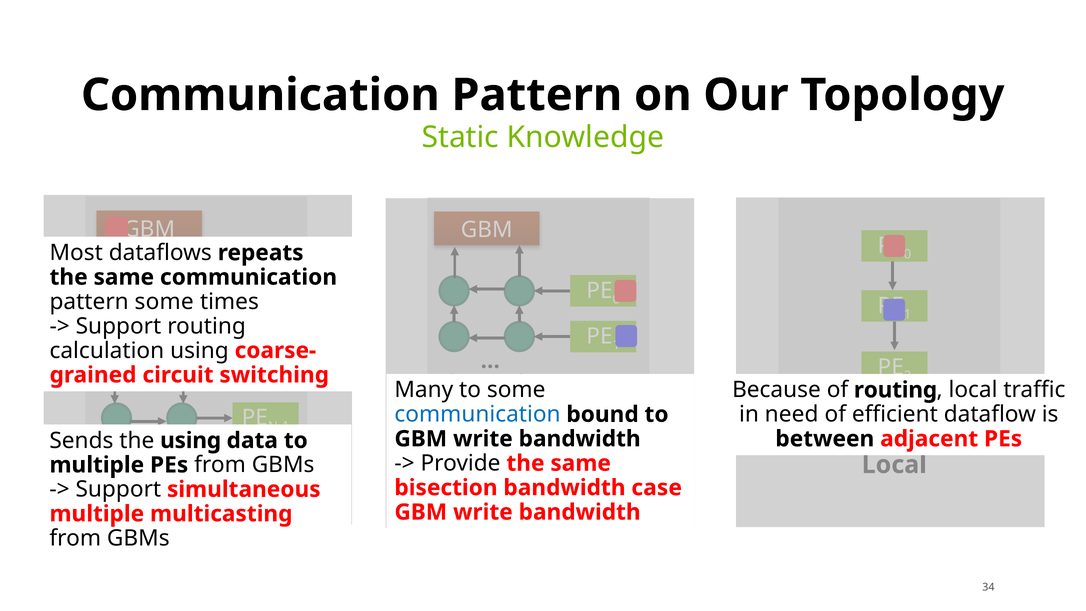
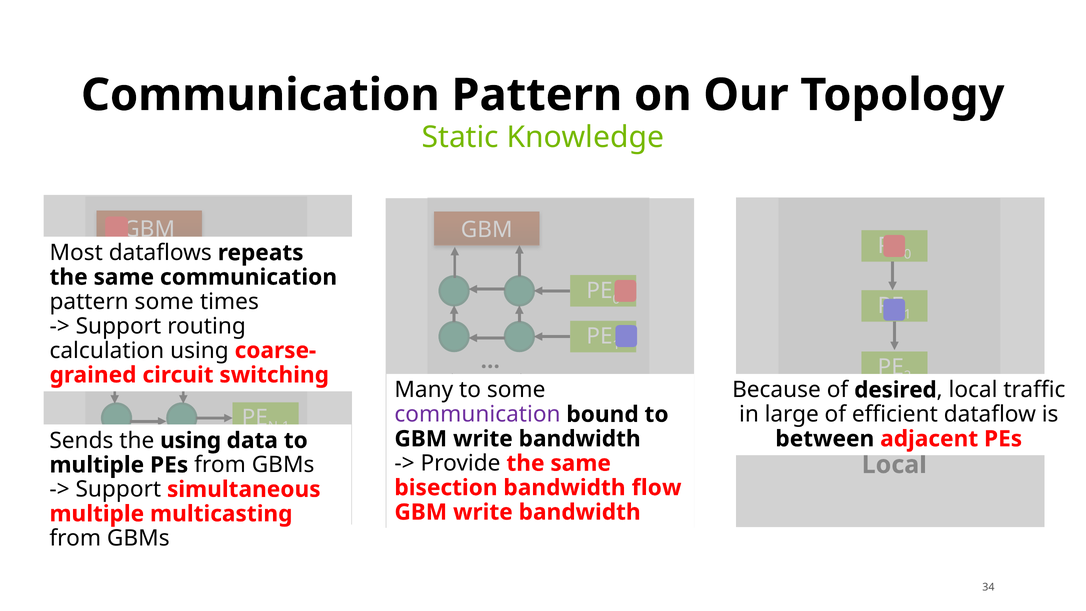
of routing: routing -> desired
communication at (478, 414) colour: blue -> purple
need: need -> large
case: case -> flow
